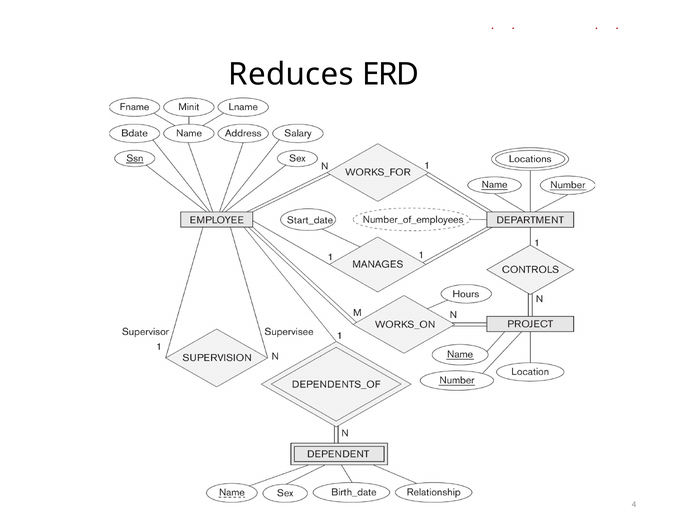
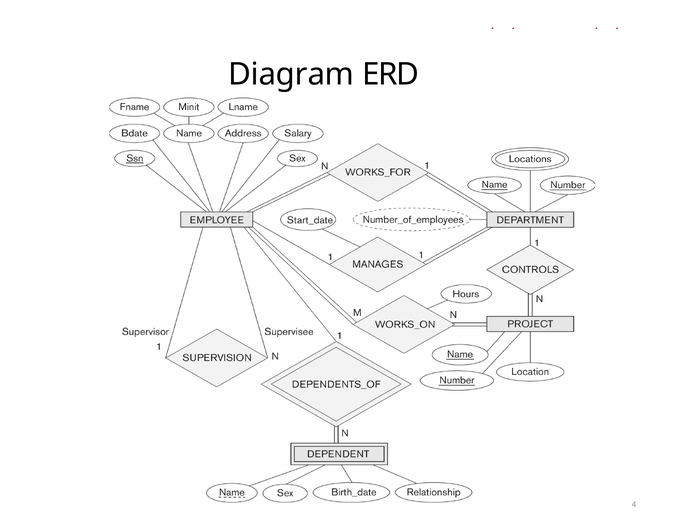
Reduces: Reduces -> Diagram
